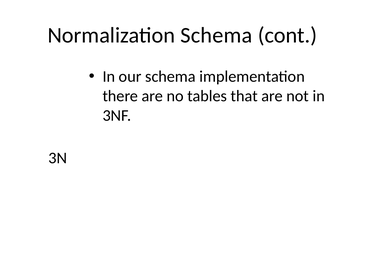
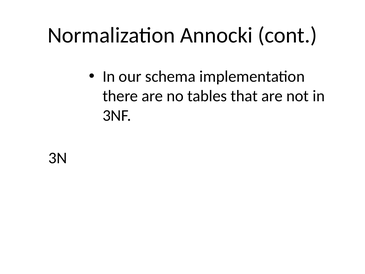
Normalization Schema: Schema -> Annocki
